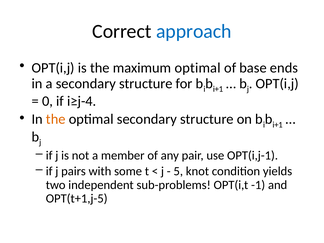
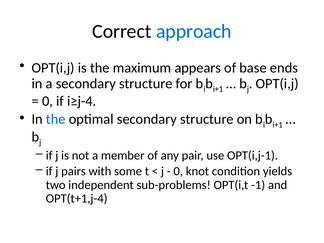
maximum optimal: optimal -> appears
the at (56, 119) colour: orange -> blue
5 at (178, 171): 5 -> 0
OPT(t+1,j-5: OPT(t+1,j-5 -> OPT(t+1,j-4
